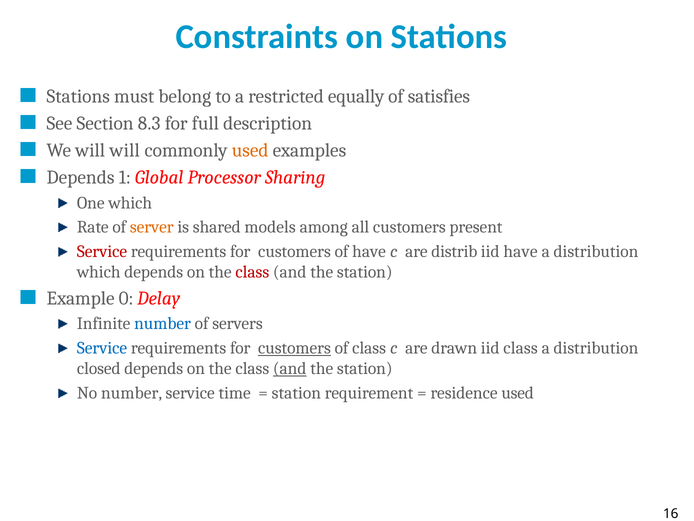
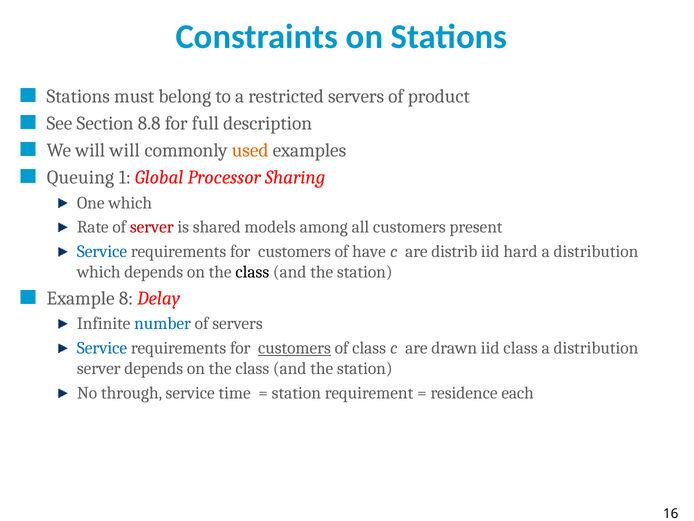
restricted equally: equally -> servers
satisfies: satisfies -> product
8.3: 8.3 -> 8.8
Depends at (81, 177): Depends -> Queuing
server at (152, 227) colour: orange -> red
Service at (102, 251) colour: red -> blue
iid have: have -> hard
class at (252, 272) colour: red -> black
0: 0 -> 8
closed at (99, 368): closed -> server
and at (290, 368) underline: present -> none
No number: number -> through
residence used: used -> each
